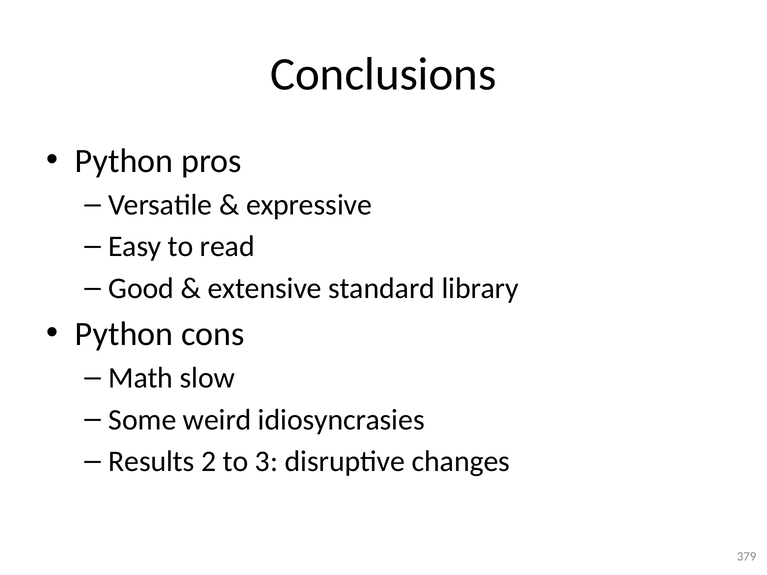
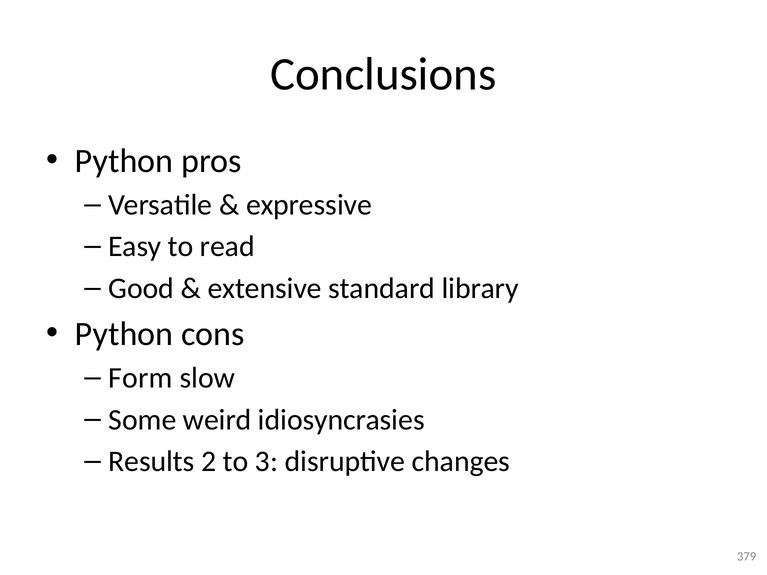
Math: Math -> Form
